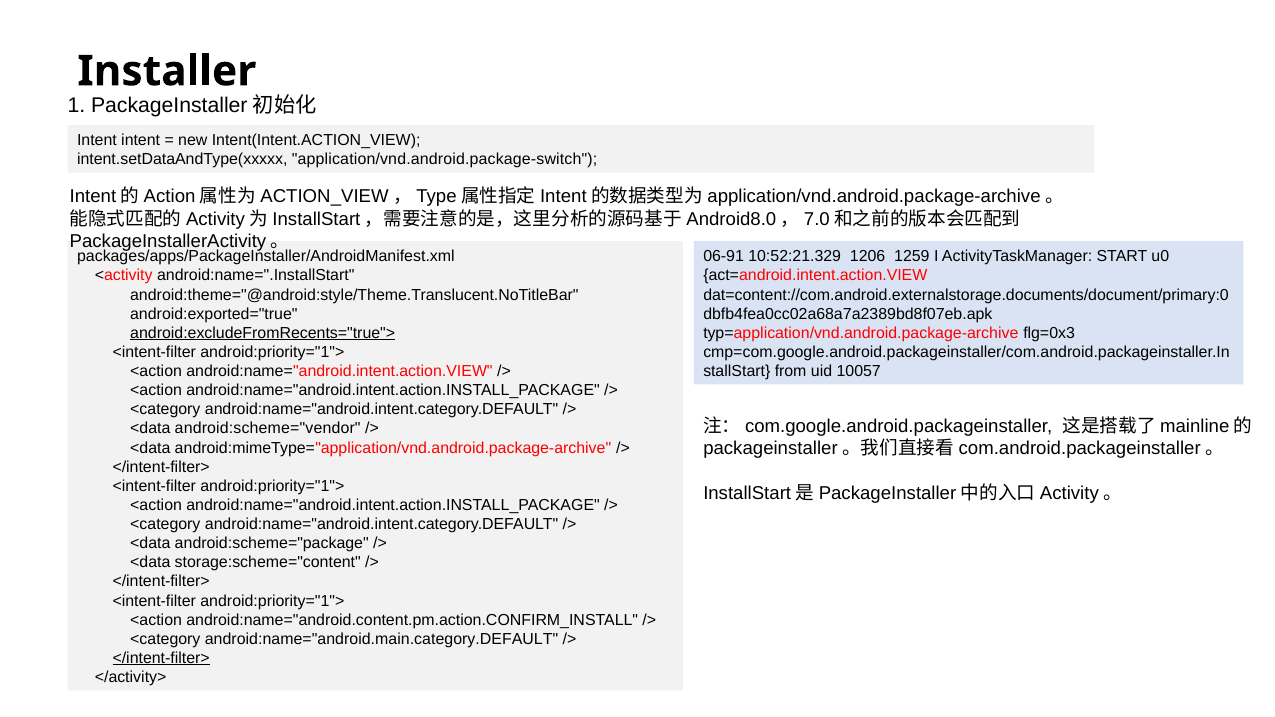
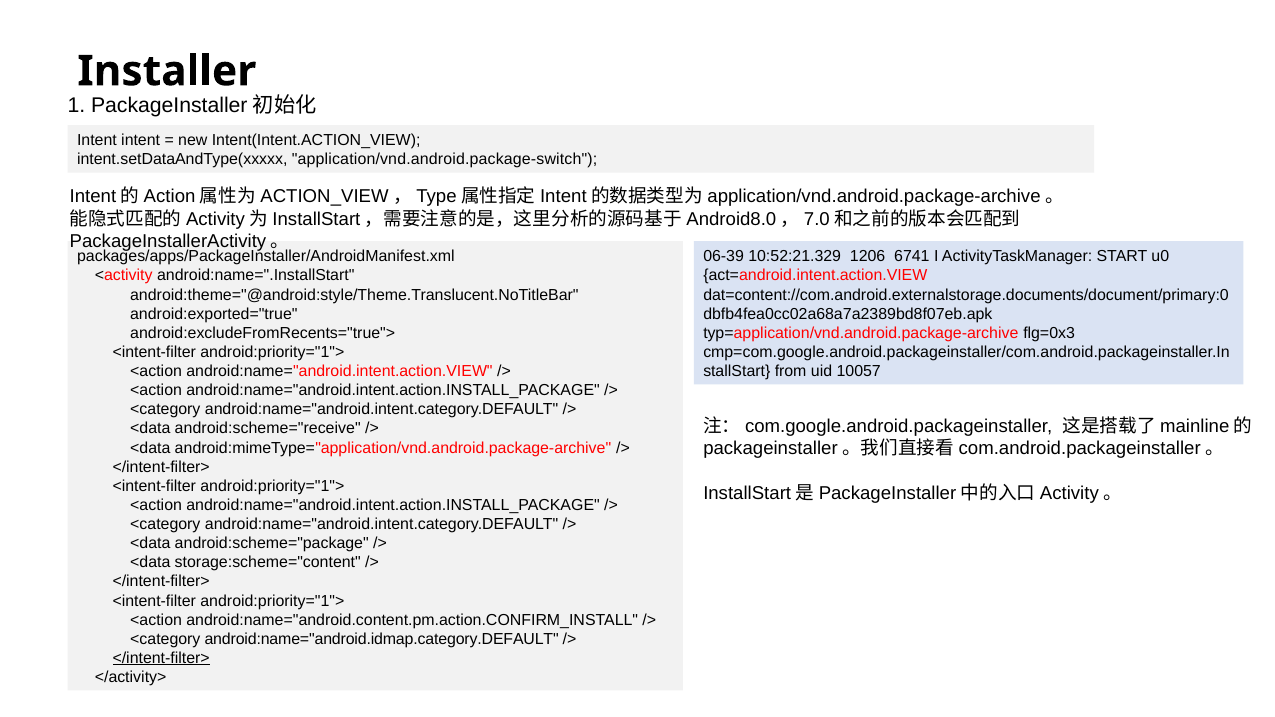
06-91: 06-91 -> 06-39
1259: 1259 -> 6741
android:excludeFromRecents="true"> underline: present -> none
android:scheme="vendor: android:scheme="vendor -> android:scheme="receive
android:name="android.main.category.DEFAULT: android:name="android.main.category.DEFAULT -> android:name="android.idmap.category.DEFAULT
